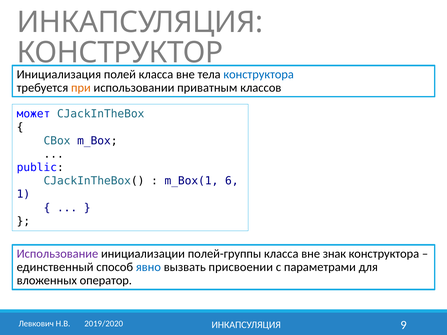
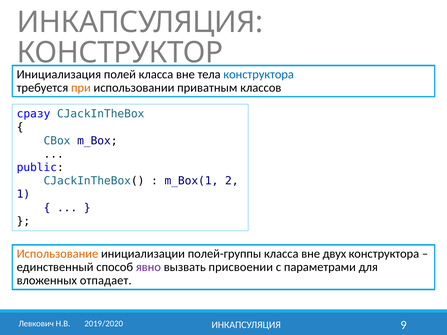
может: может -> сразу
6: 6 -> 2
Использование colour: purple -> orange
знак: знак -> двух
явно colour: blue -> purple
оператор: оператор -> отпадает
